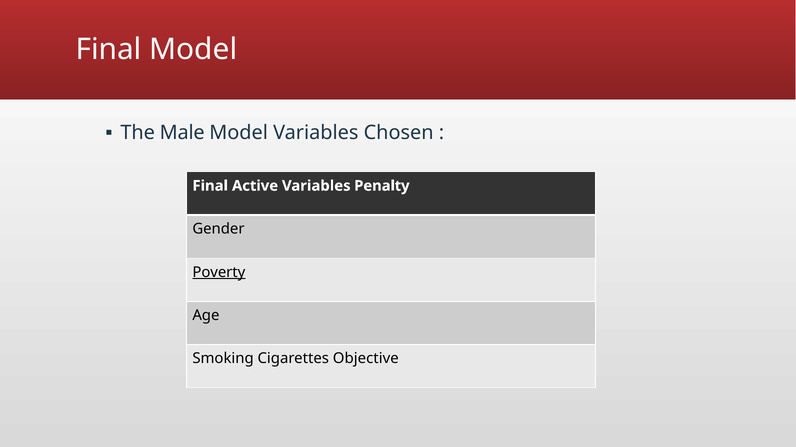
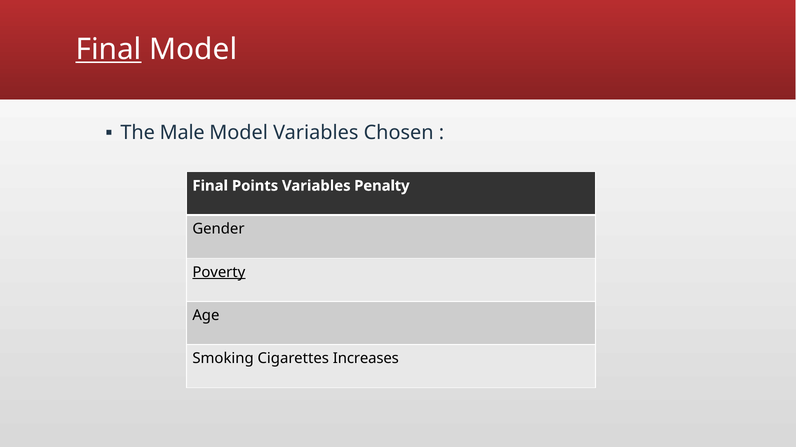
Final at (109, 50) underline: none -> present
Active: Active -> Points
Objective: Objective -> Increases
